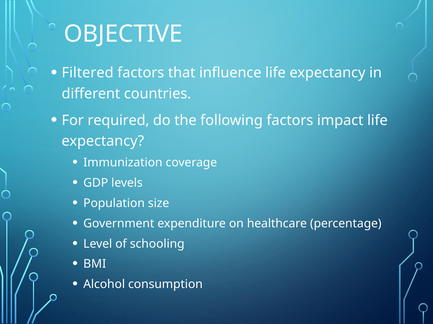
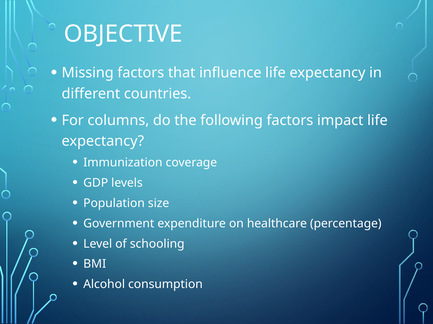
Filtered: Filtered -> Missing
required: required -> columns
